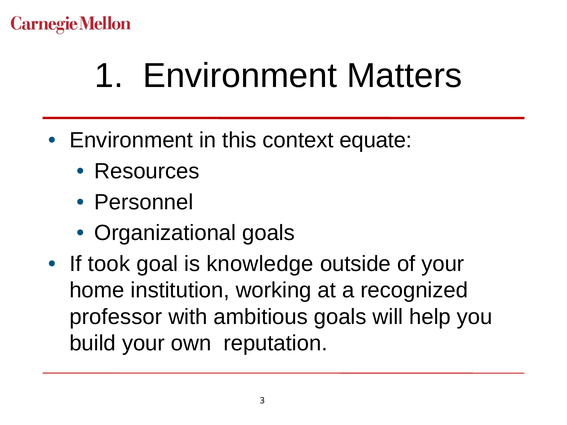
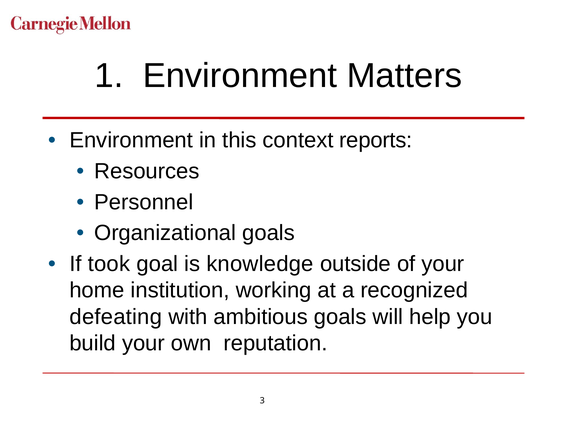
equate: equate -> reports
professor: professor -> defeating
